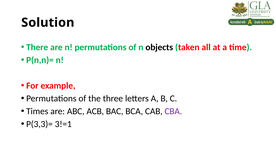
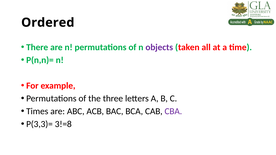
Solution: Solution -> Ordered
objects colour: black -> purple
3!=1: 3!=1 -> 3!=8
